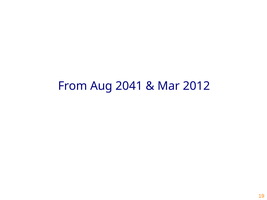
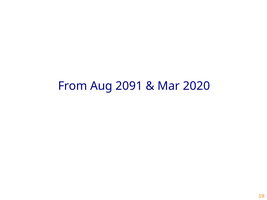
2041: 2041 -> 2091
2012: 2012 -> 2020
